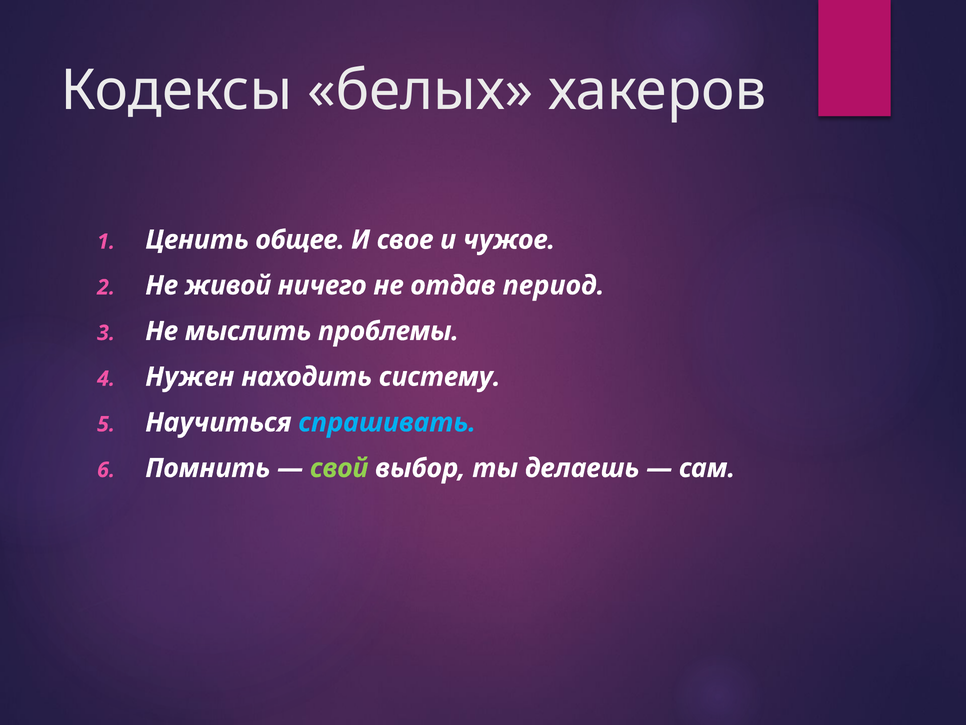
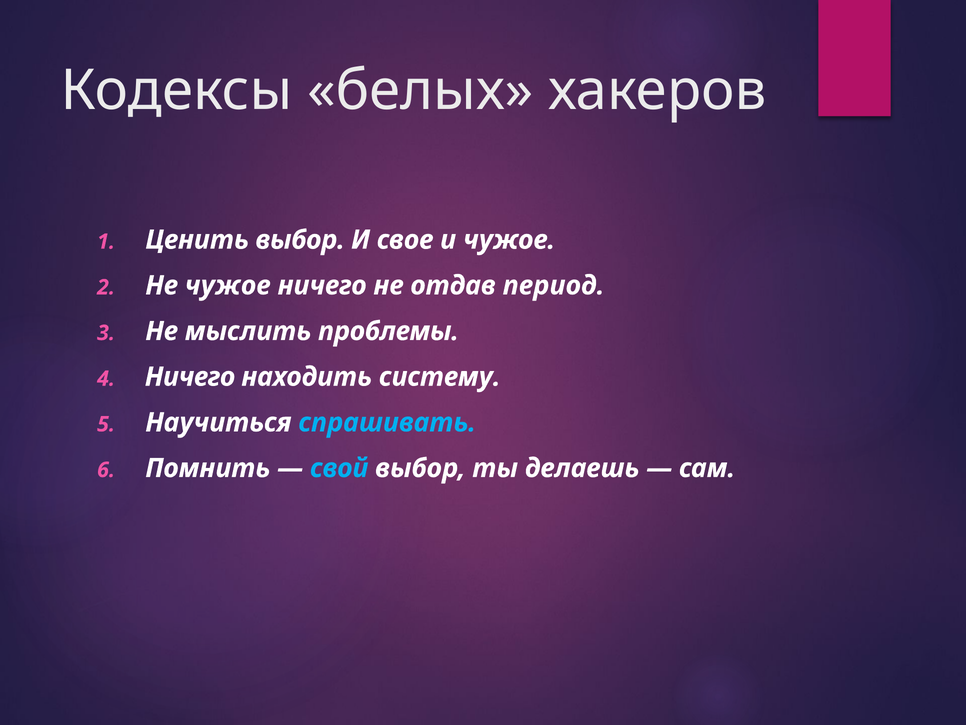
Ценить общее: общее -> выбор
Не живой: живой -> чужое
Нужен at (190, 377): Нужен -> Ничего
свой colour: light green -> light blue
